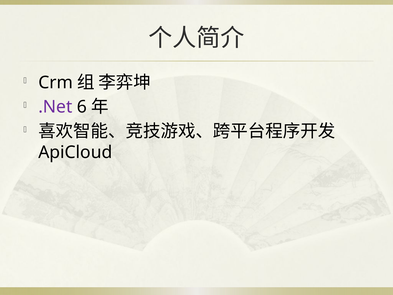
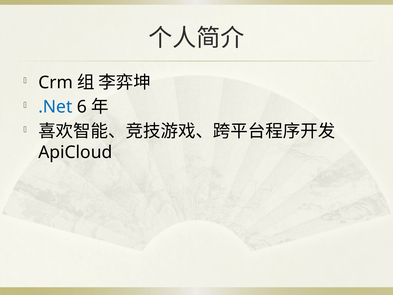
.Net colour: purple -> blue
